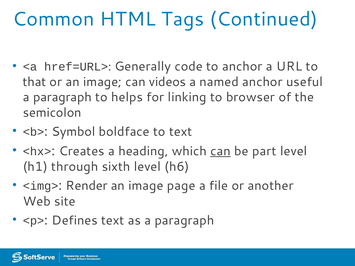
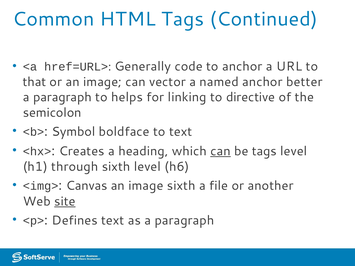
videos: videos -> vector
useful: useful -> better
browser: browser -> directive
be part: part -> tags
Render: Render -> Canvas
image page: page -> sixth
site underline: none -> present
